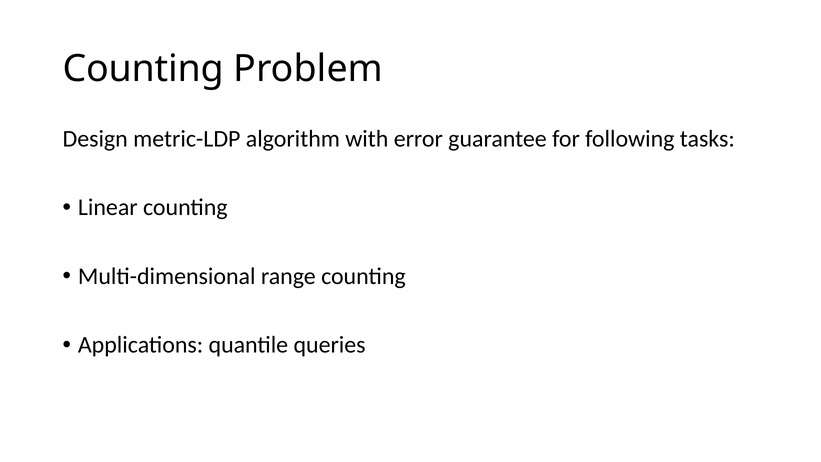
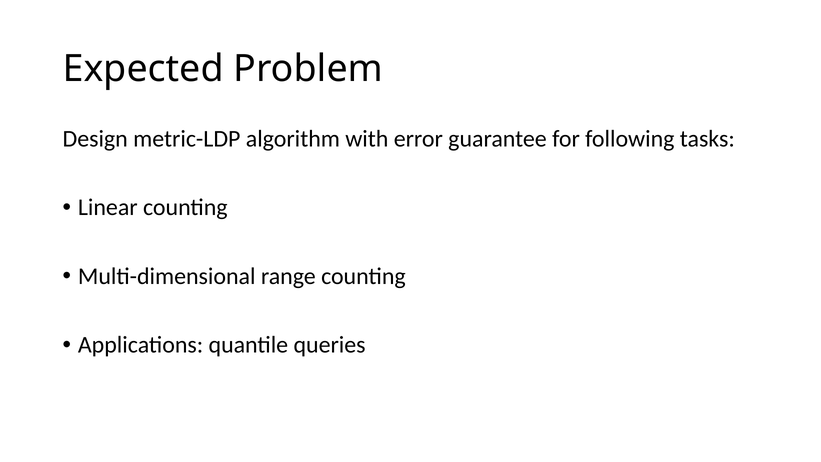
Counting at (143, 69): Counting -> Expected
